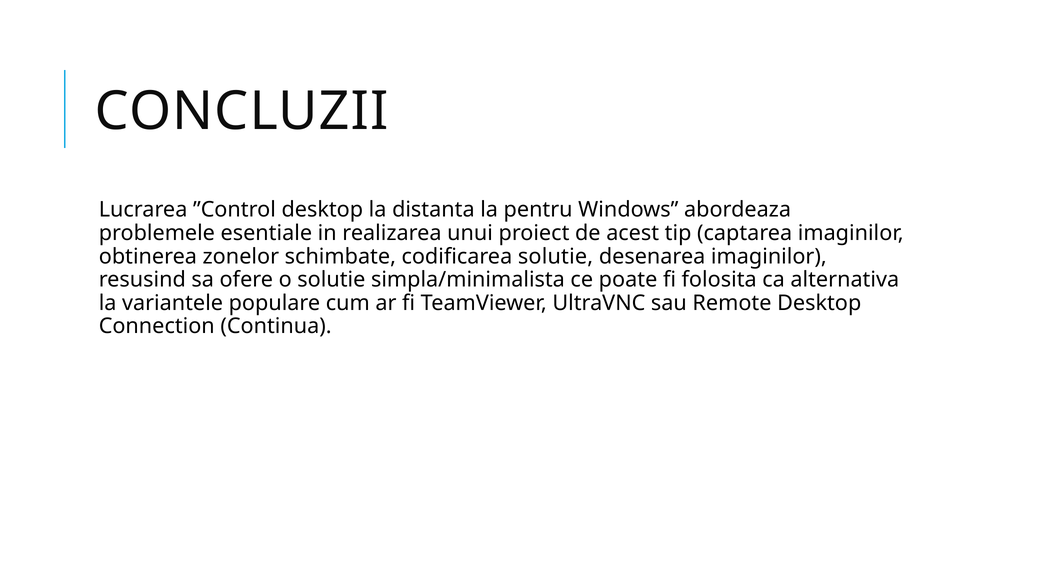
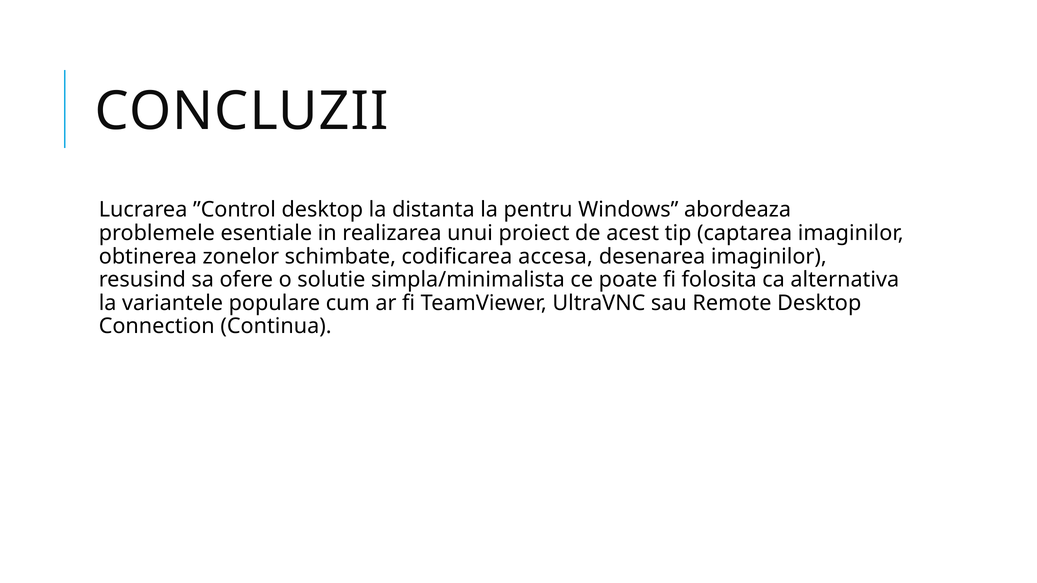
codificarea solutie: solutie -> accesa
